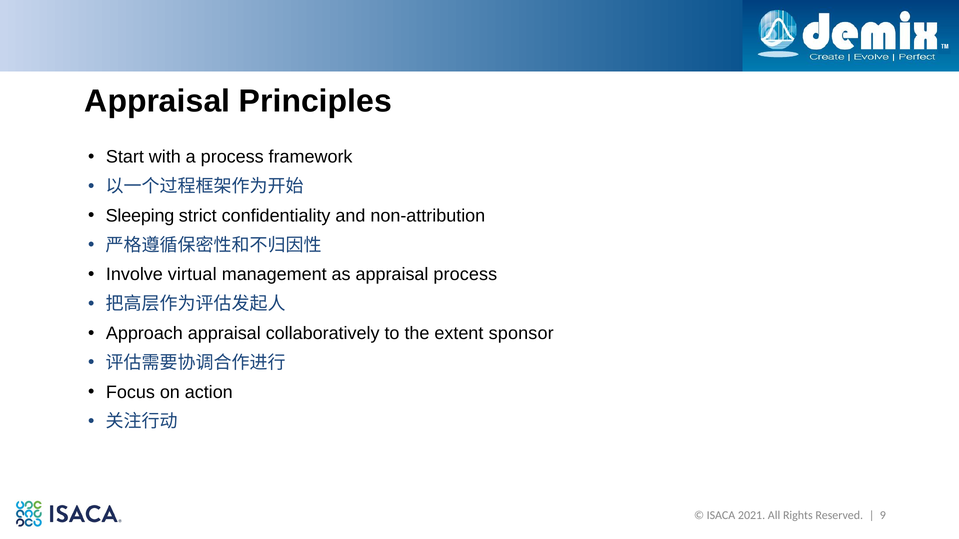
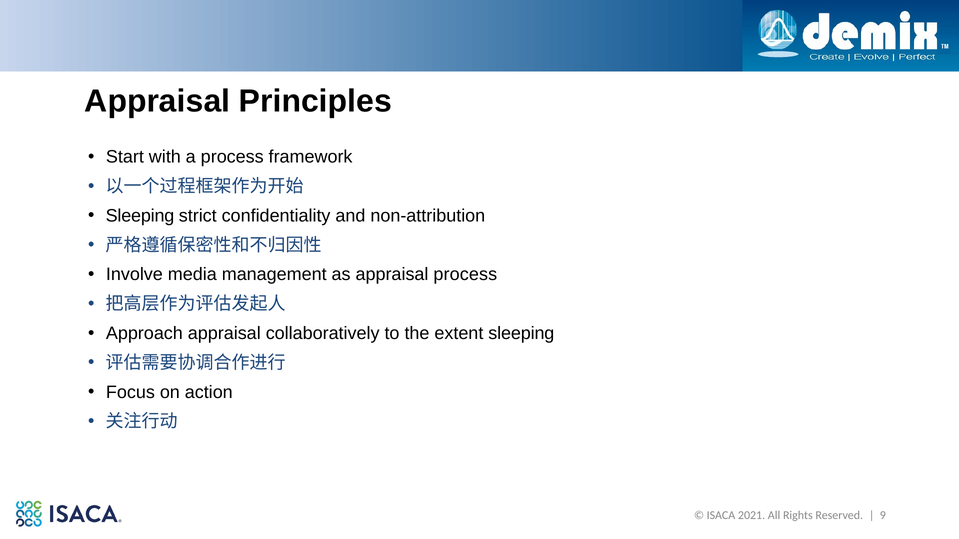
virtual: virtual -> media
extent sponsor: sponsor -> sleeping
